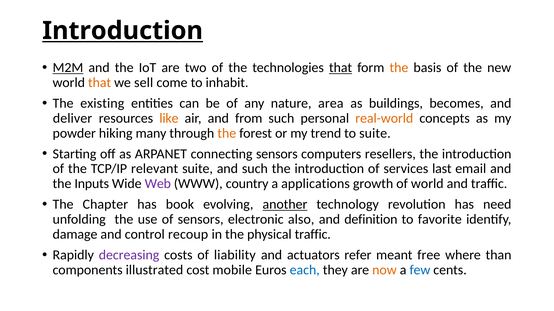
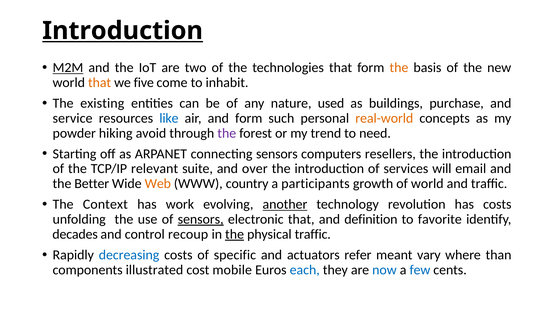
that at (341, 68) underline: present -> none
sell: sell -> five
area: area -> used
becomes: becomes -> purchase
deliver: deliver -> service
like colour: orange -> blue
and from: from -> form
many: many -> avoid
the at (227, 133) colour: orange -> purple
to suite: suite -> need
and such: such -> over
last: last -> will
Inputs: Inputs -> Better
Web colour: purple -> orange
applications: applications -> participants
Chapter: Chapter -> Context
book: book -> work
has need: need -> costs
sensors at (201, 220) underline: none -> present
electronic also: also -> that
damage: damage -> decades
the at (235, 235) underline: none -> present
decreasing colour: purple -> blue
liability: liability -> specific
free: free -> vary
now colour: orange -> blue
